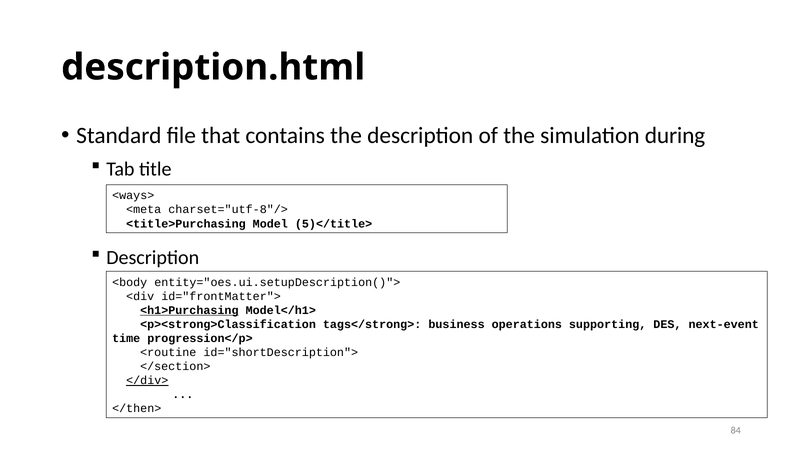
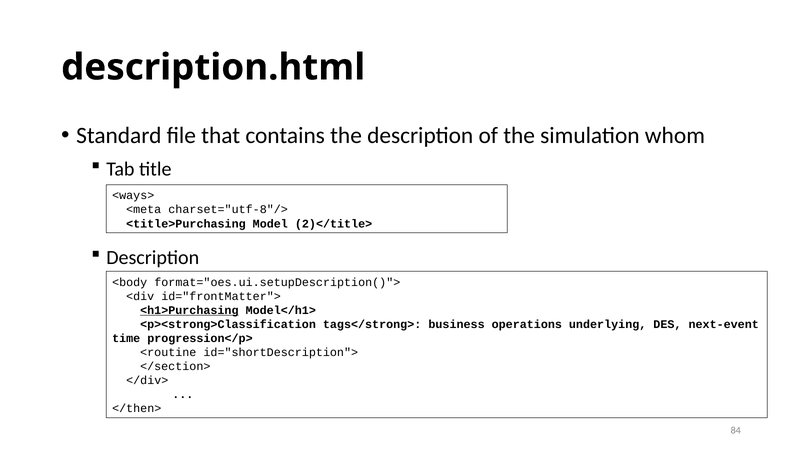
during: during -> whom
5)</title>: 5)</title> -> 2)</title>
entity="oes.ui.setupDescription()">: entity="oes.ui.setupDescription()"> -> format="oes.ui.setupDescription()">
supporting: supporting -> underlying
</div> underline: present -> none
